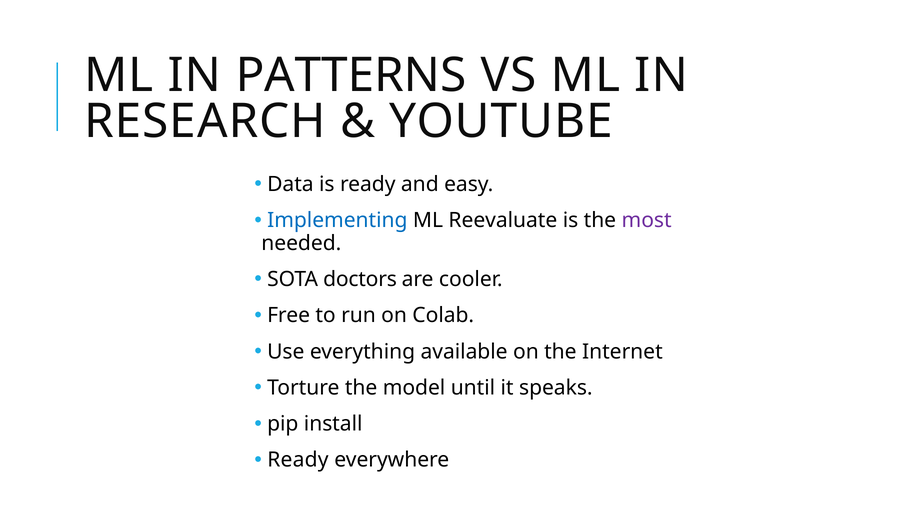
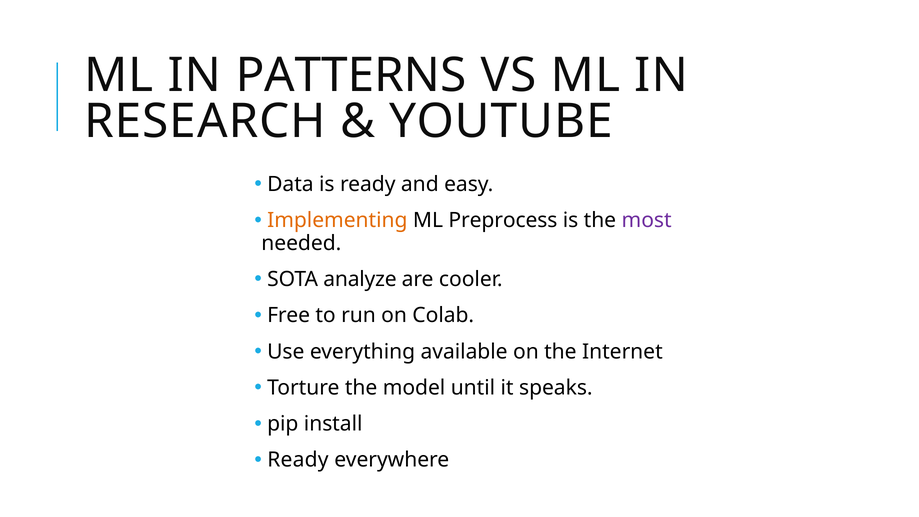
Implementing colour: blue -> orange
Reevaluate: Reevaluate -> Preprocess
doctors: doctors -> analyze
